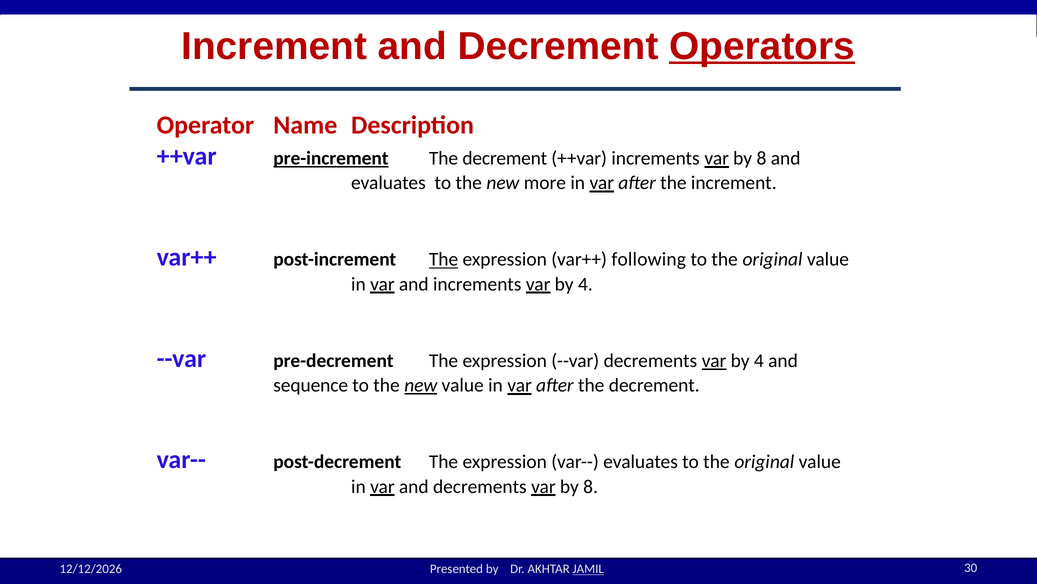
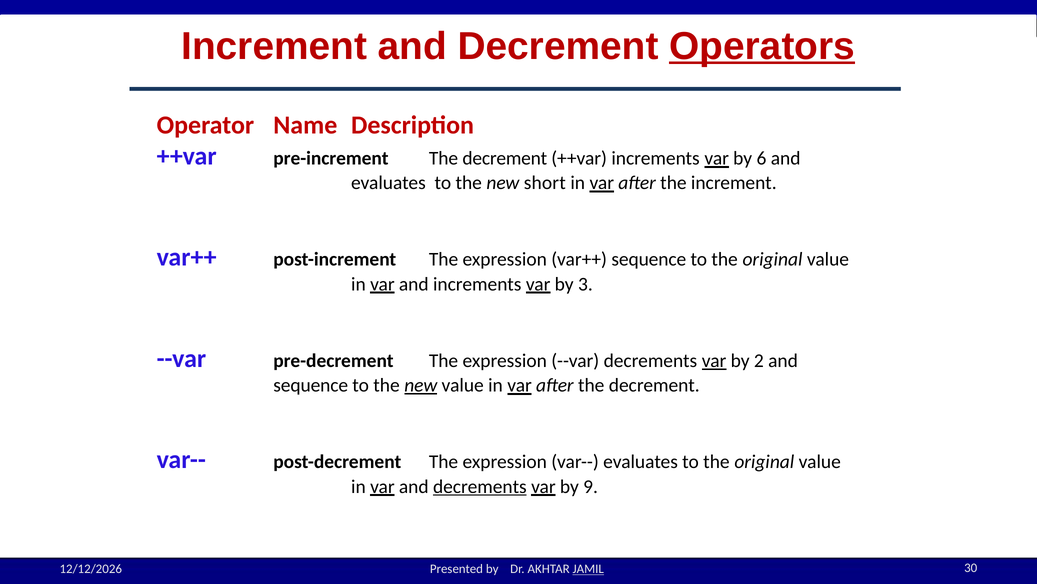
pre-increment underline: present -> none
increments var by 8: 8 -> 6
more: more -> short
The at (444, 259) underline: present -> none
var++ following: following -> sequence
increments var by 4: 4 -> 3
decrements var by 4: 4 -> 2
decrements at (480, 486) underline: none -> present
8 at (591, 486): 8 -> 9
